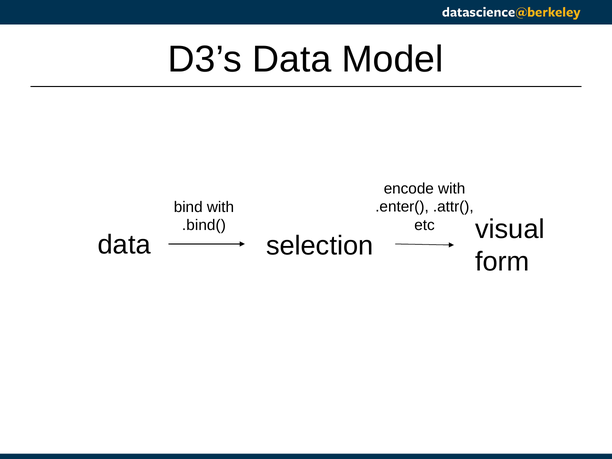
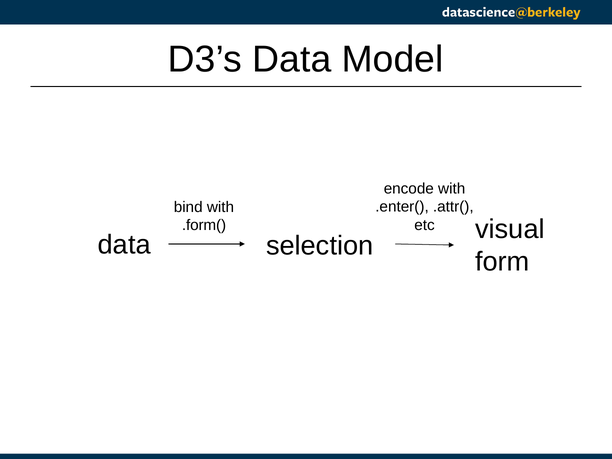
.bind(: .bind( -> .form(
